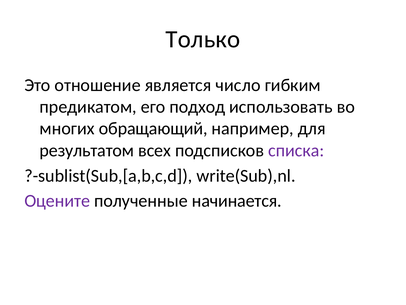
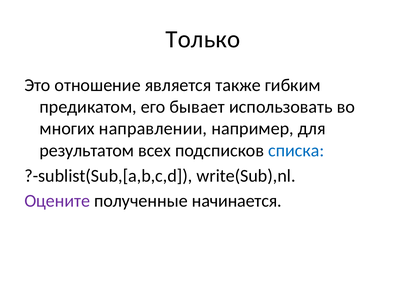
число: число -> также
подход: подход -> бывает
обращающий: обращающий -> направлении
списка colour: purple -> blue
